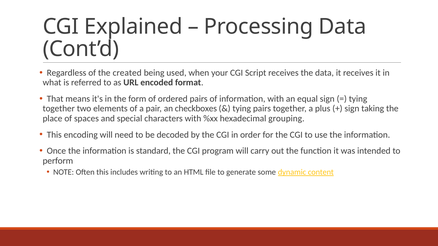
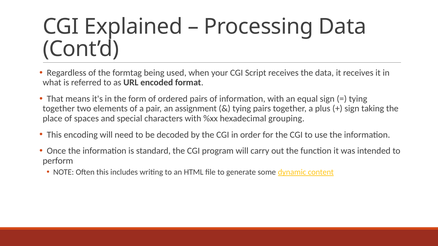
created: created -> formtag
checkboxes: checkboxes -> assignment
